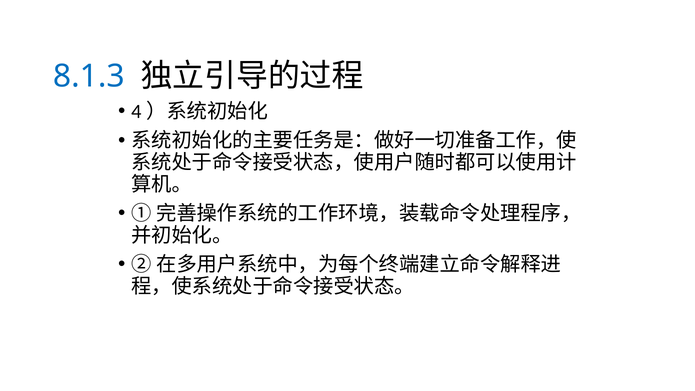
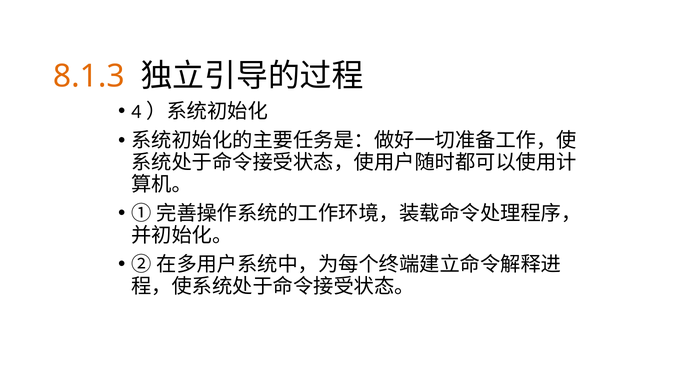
8.1.3 colour: blue -> orange
